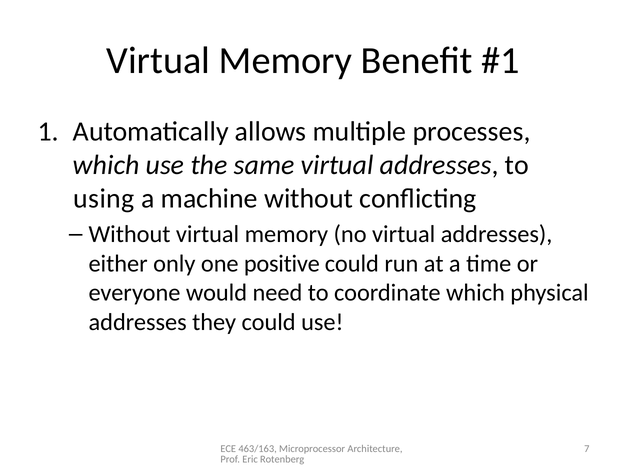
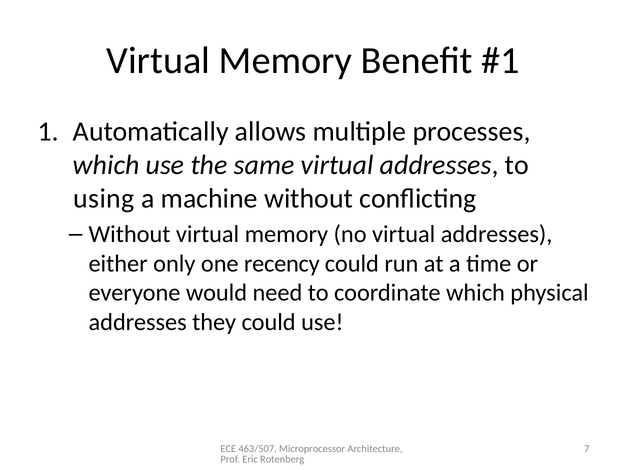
positive: positive -> recency
463/163: 463/163 -> 463/507
